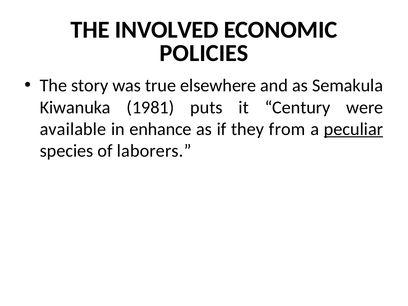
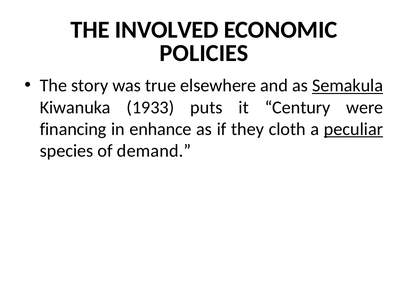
Semakula underline: none -> present
1981: 1981 -> 1933
available: available -> financing
from: from -> cloth
laborers: laborers -> demand
